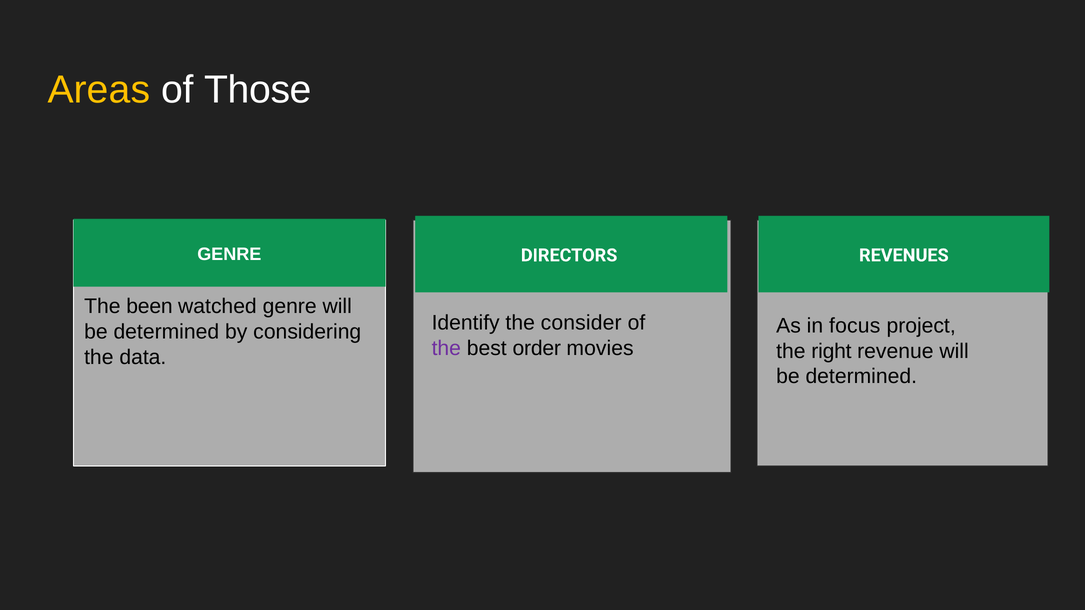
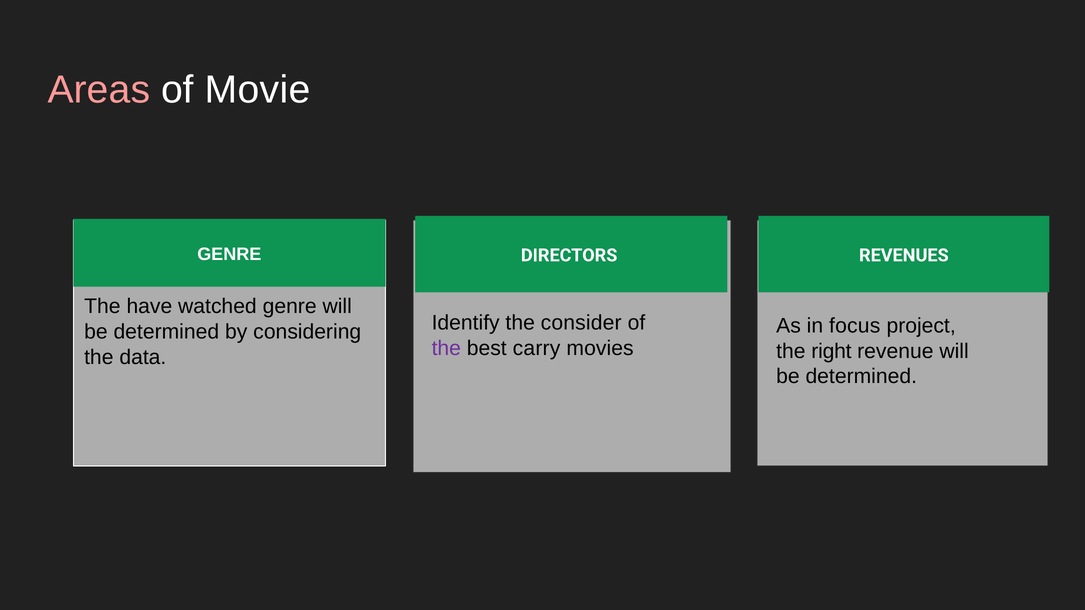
Areas colour: yellow -> pink
Those: Those -> Movie
been: been -> have
order: order -> carry
